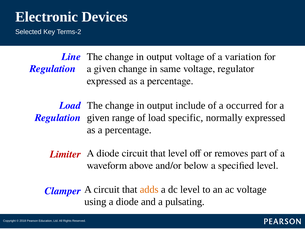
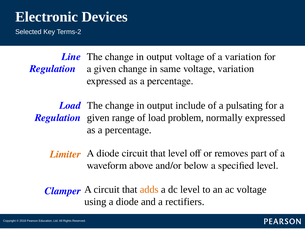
voltage regulator: regulator -> variation
occurred: occurred -> pulsating
specific: specific -> problem
Limiter colour: red -> orange
pulsating: pulsating -> rectifiers
